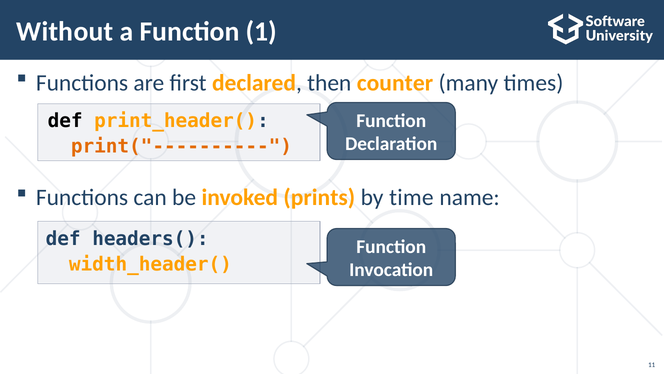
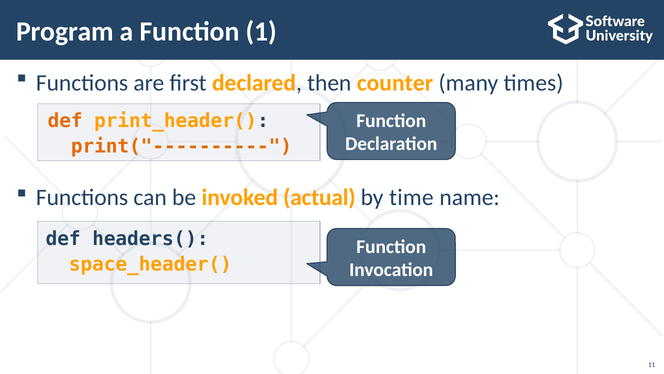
Without: Without -> Program
def at (65, 121) colour: black -> orange
prints: prints -> actual
width_header(: width_header( -> space_header(
